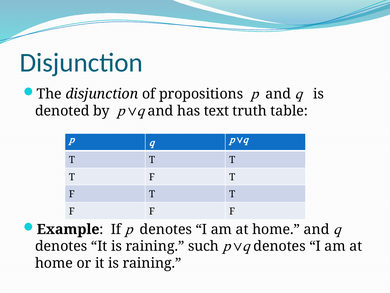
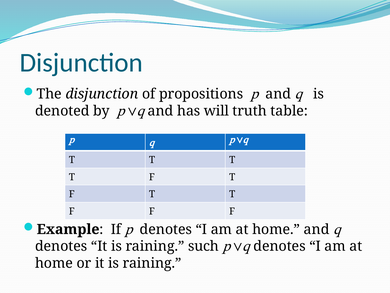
text: text -> will
